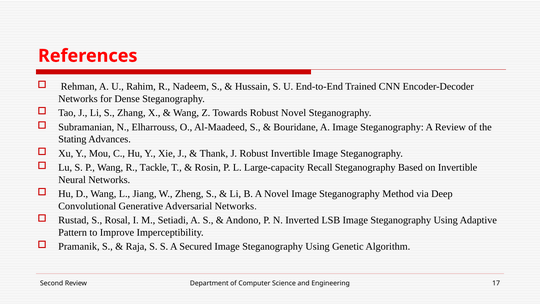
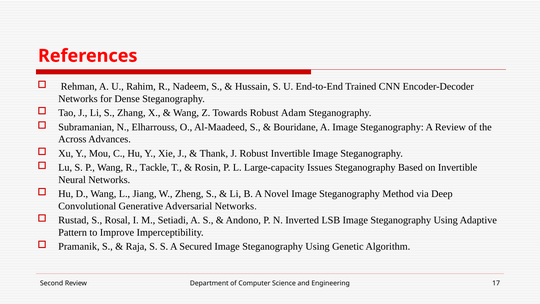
Robust Novel: Novel -> Adam
Stating: Stating -> Across
Recall: Recall -> Issues
